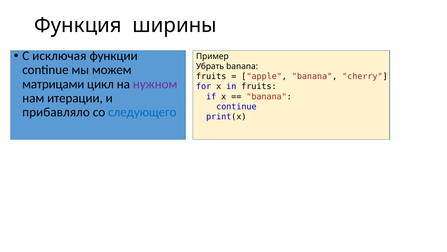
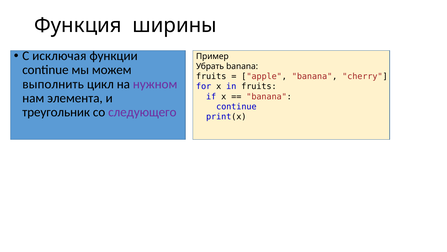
матрицами: матрицами -> выполнить
итерации: итерации -> элемента
прибавляло: прибавляло -> треугольник
следующего colour: blue -> purple
